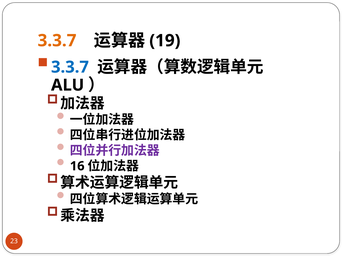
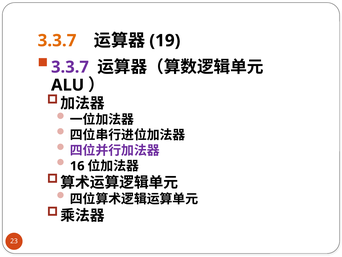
3.3.7 at (70, 67) colour: blue -> purple
